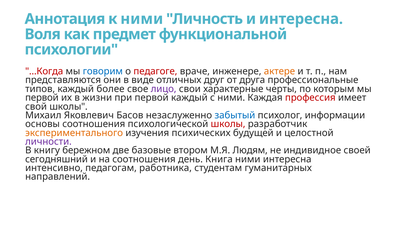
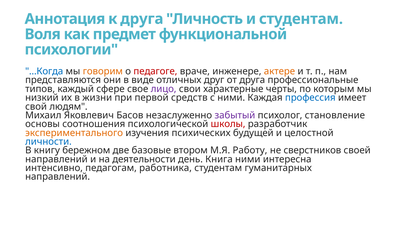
к ними: ними -> друга
и интересна: интересна -> студентам
…Когда colour: red -> blue
говорим colour: blue -> orange
более: более -> сфере
первой at (42, 98): первой -> низкий
первой каждый: каждый -> средств
профессия colour: red -> blue
свой школы: школы -> людям
забытый colour: blue -> purple
информации: информации -> становление
личности colour: purple -> blue
Людям: Людям -> Работу
индивидное: индивидное -> сверстников
сегодняшний at (56, 159): сегодняшний -> направлений
на соотношения: соотношения -> деятельности
